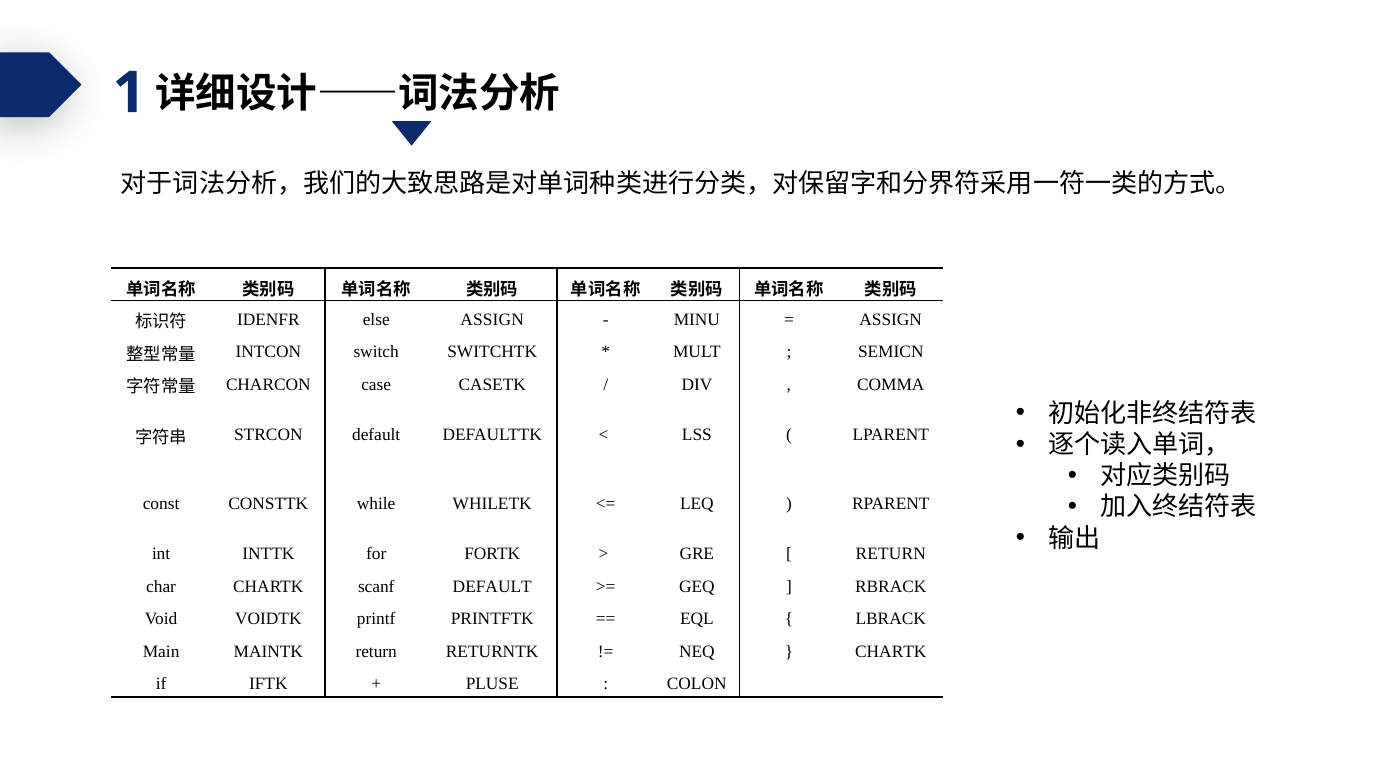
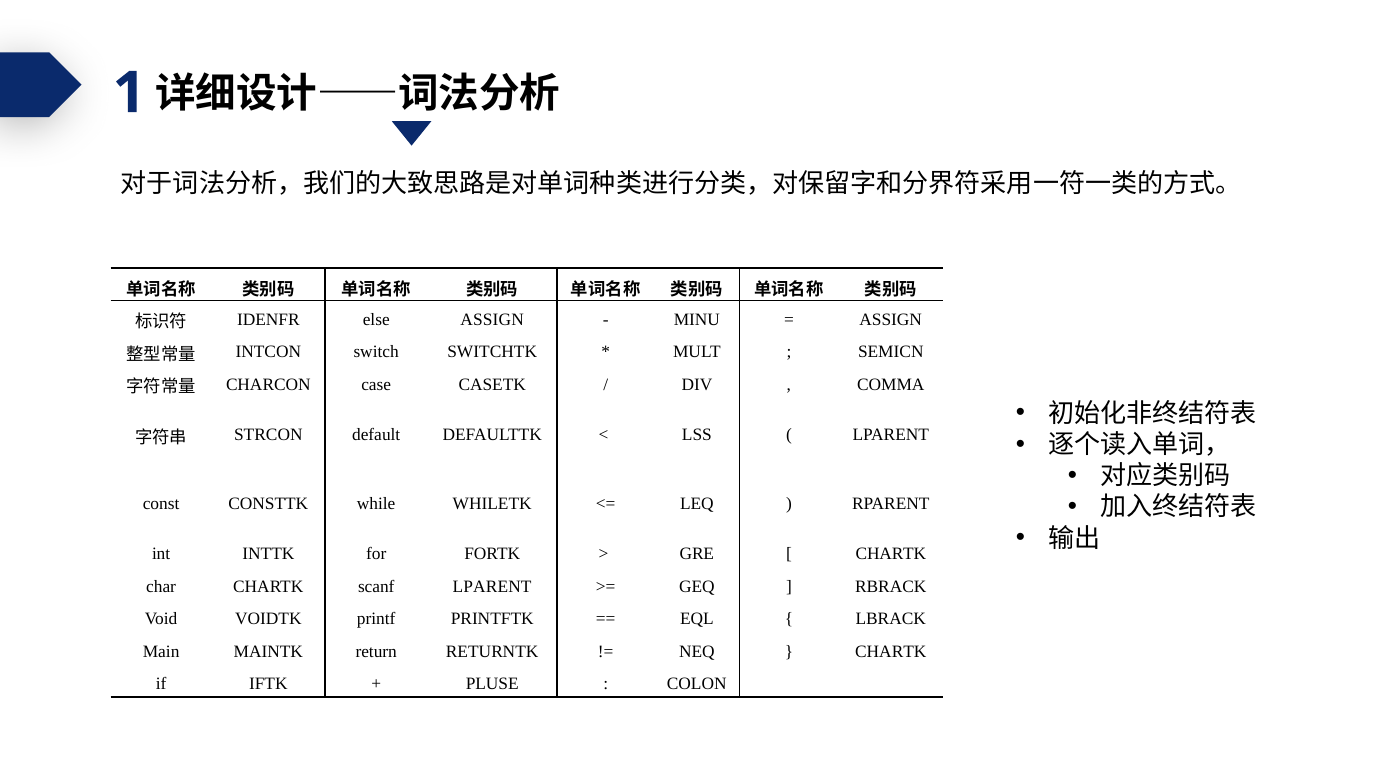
RETURN at (891, 554): RETURN -> CHARTK
scanf DEFAULT: DEFAULT -> LPARENT
